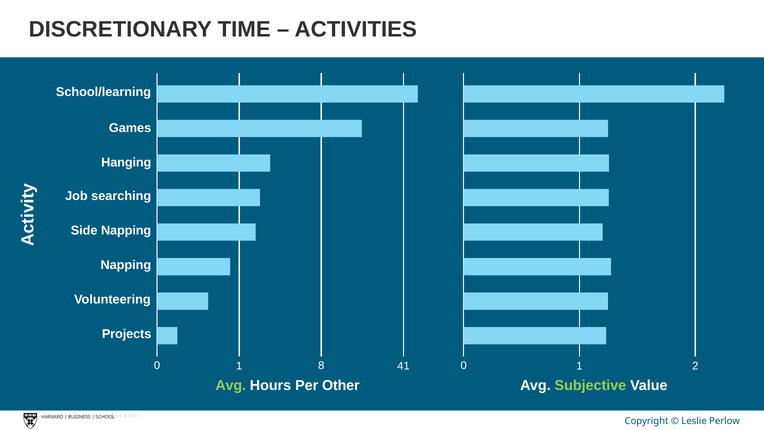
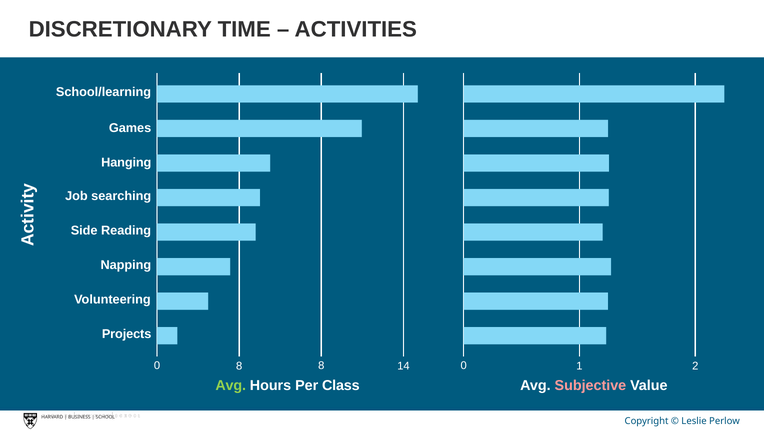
Side Napping: Napping -> Reading
1 at (239, 366): 1 -> 8
41: 41 -> 14
Other: Other -> Class
Subjective colour: light green -> pink
